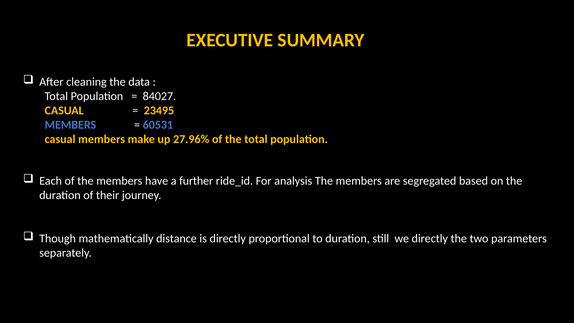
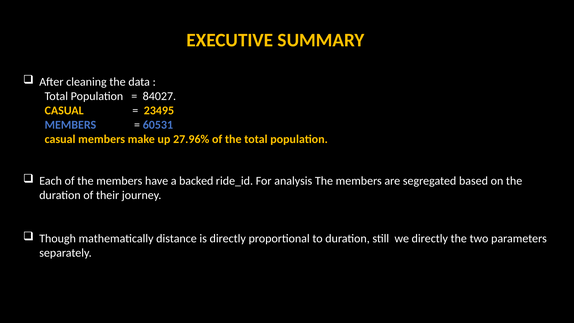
further: further -> backed
